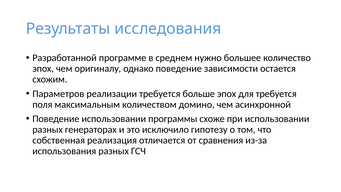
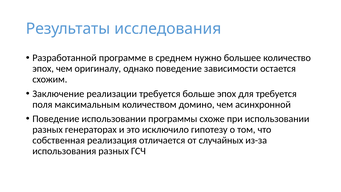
Параметров: Параметров -> Заключение
сравнения: сравнения -> случайных
